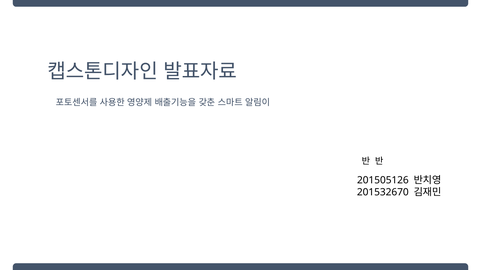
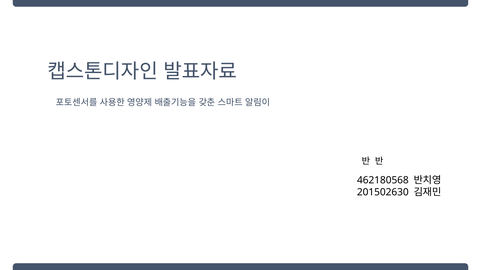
201505126: 201505126 -> 462180568
201532670: 201532670 -> 201502630
